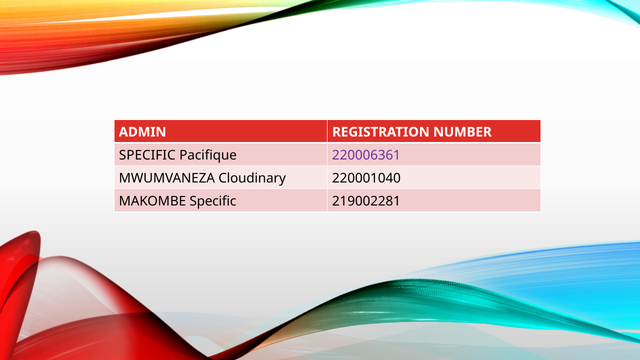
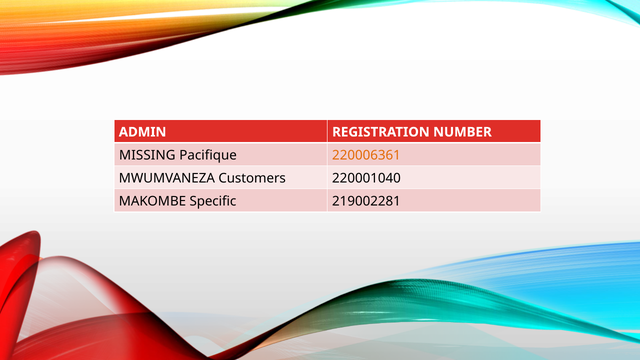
SPECIFIC at (147, 155): SPECIFIC -> MISSING
220006361 colour: purple -> orange
Cloudinary: Cloudinary -> Customers
